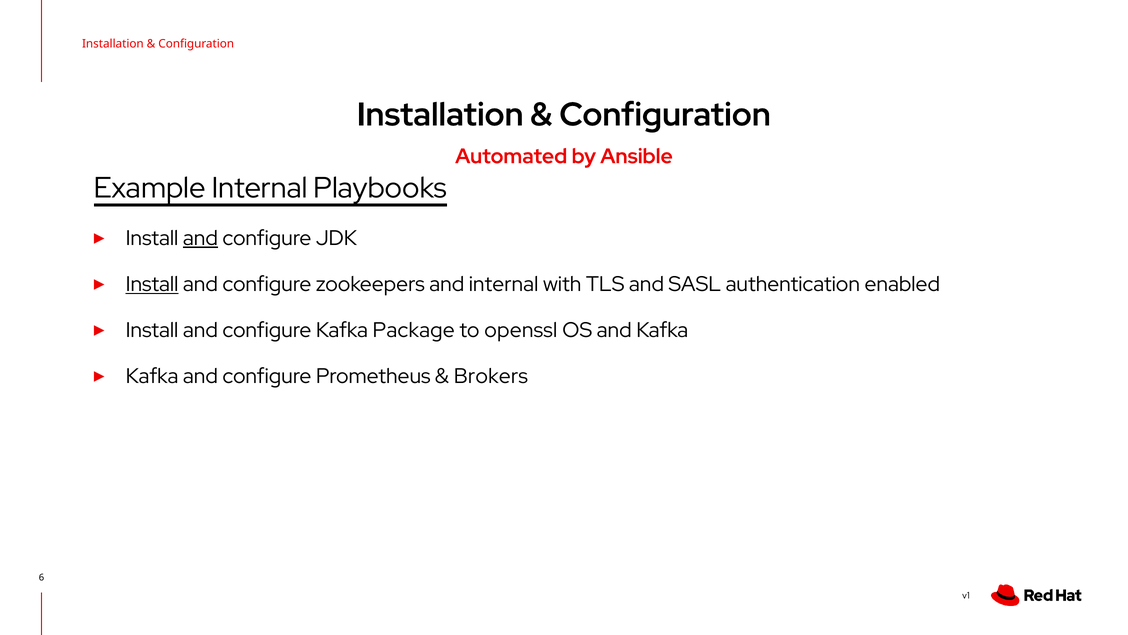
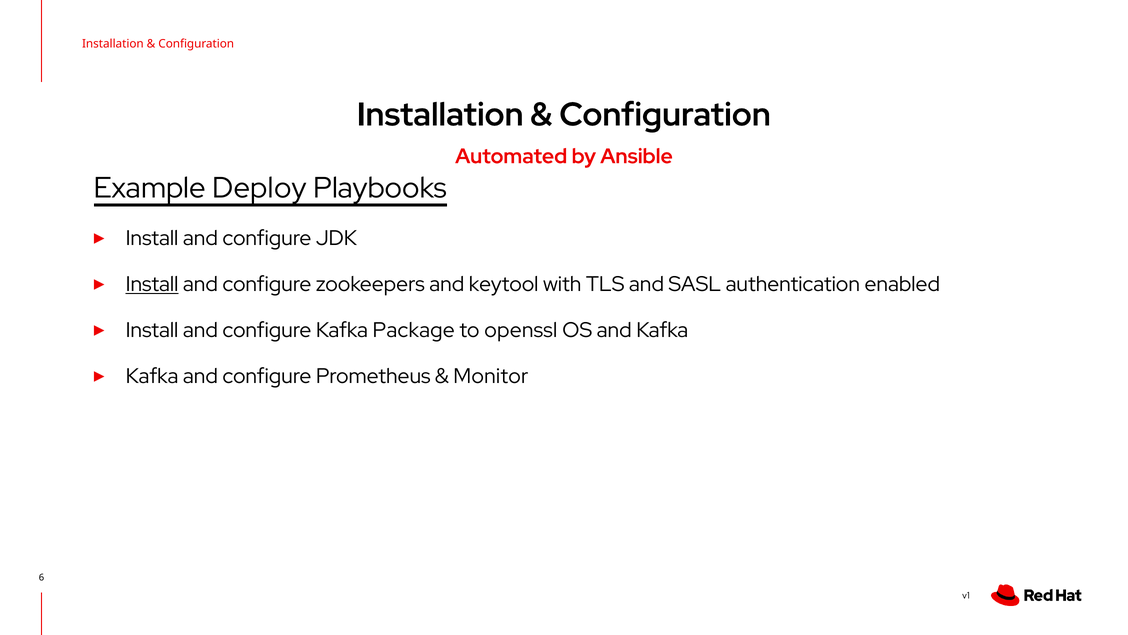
Example Internal: Internal -> Deploy
and at (200, 238) underline: present -> none
and internal: internal -> keytool
Brokers: Brokers -> Monitor
